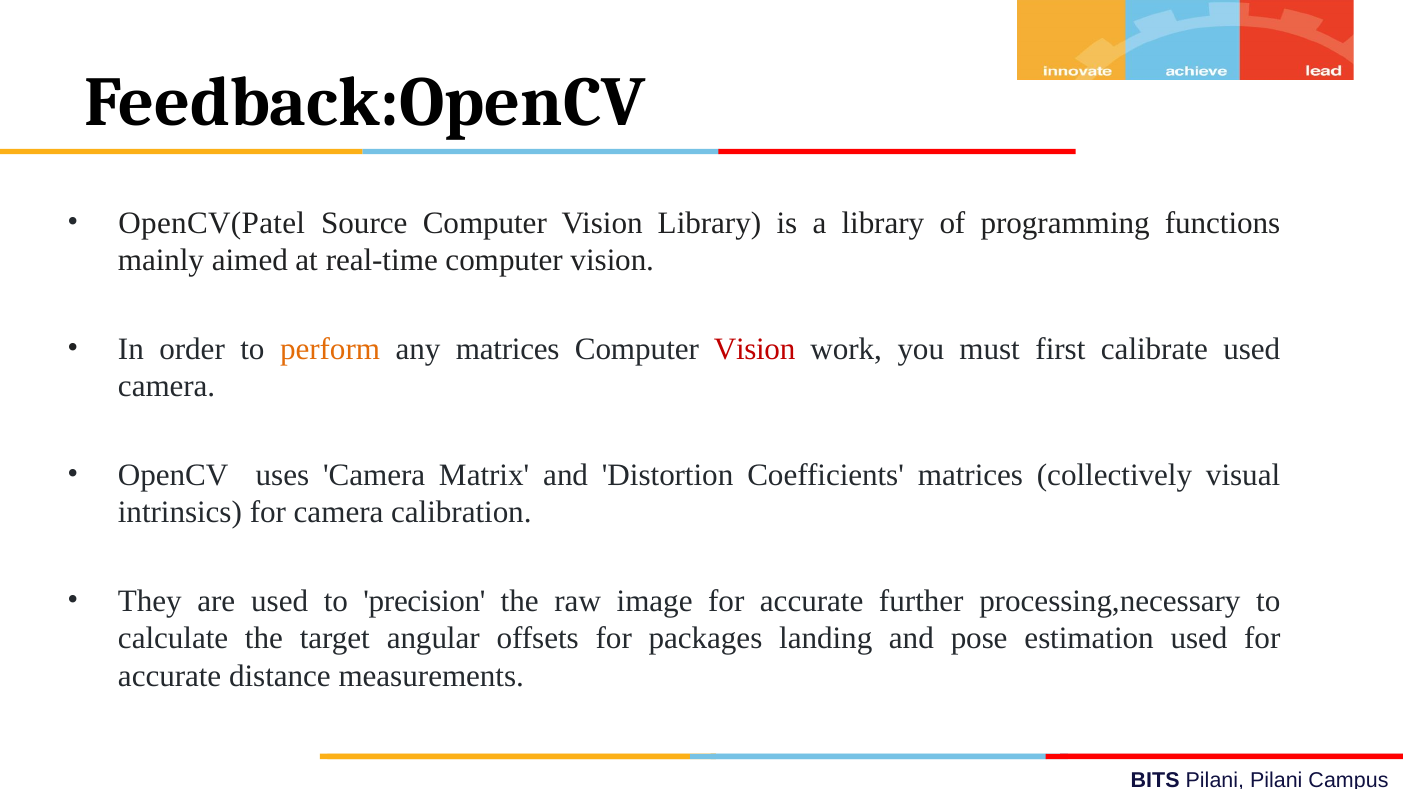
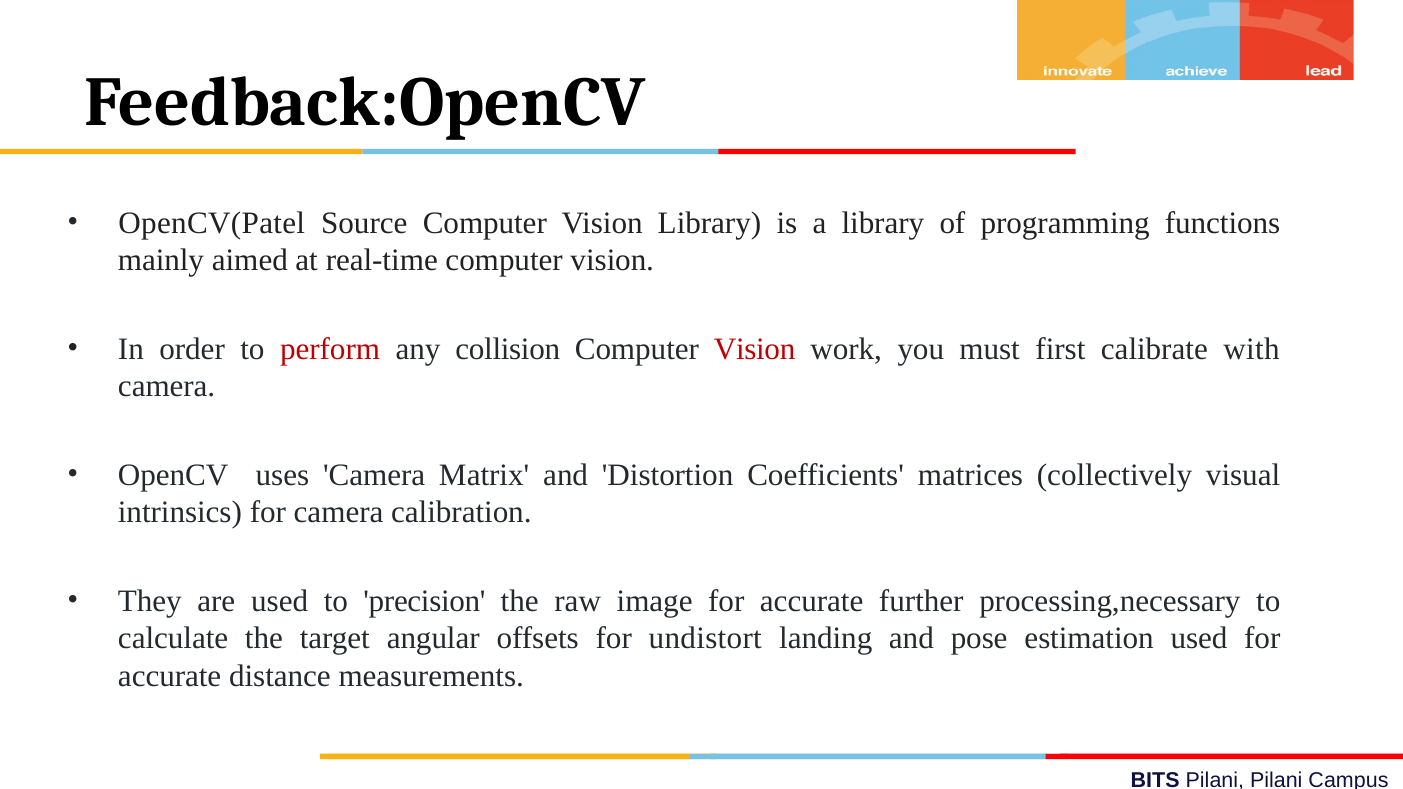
perform colour: orange -> red
any matrices: matrices -> collision
calibrate used: used -> with
packages: packages -> undistort
